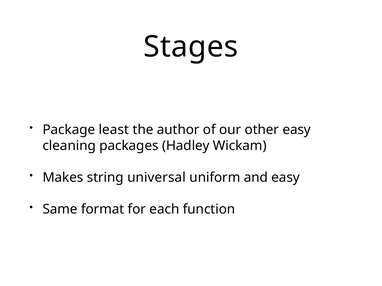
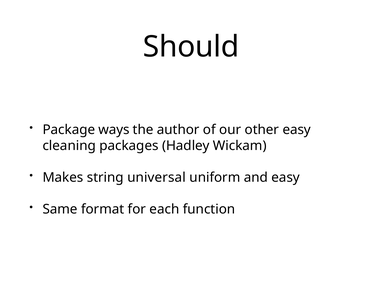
Stages: Stages -> Should
least: least -> ways
